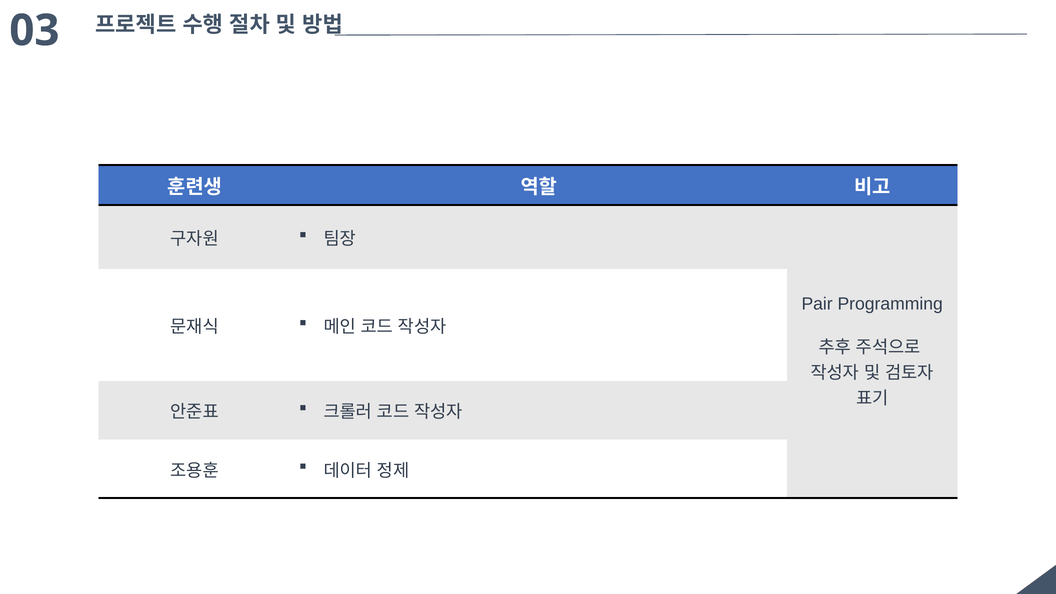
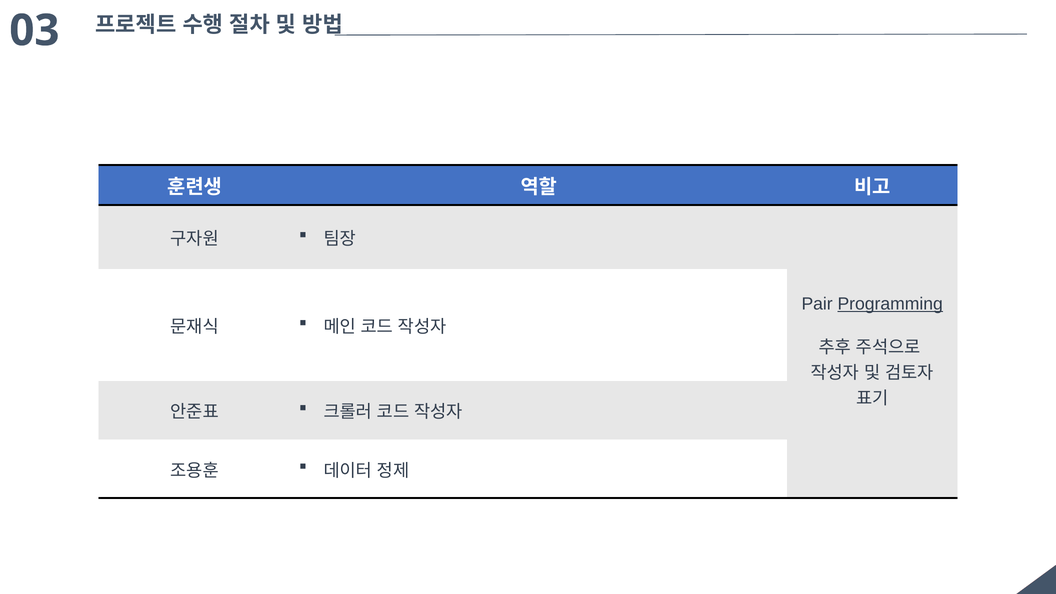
Programming underline: none -> present
